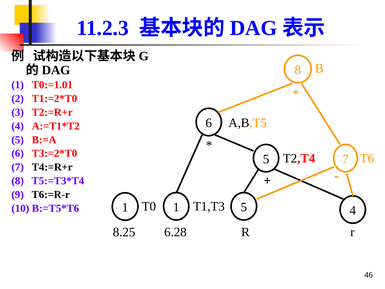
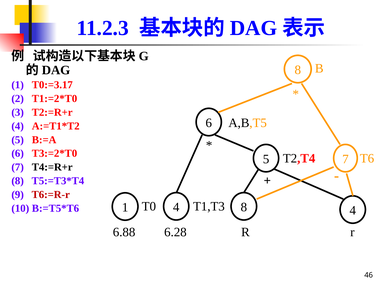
T0:=1.01: T0:=1.01 -> T0:=3.17
T6:=R-r colour: black -> red
T0 1: 1 -> 4
T1,T3 5: 5 -> 8
8.25: 8.25 -> 6.88
